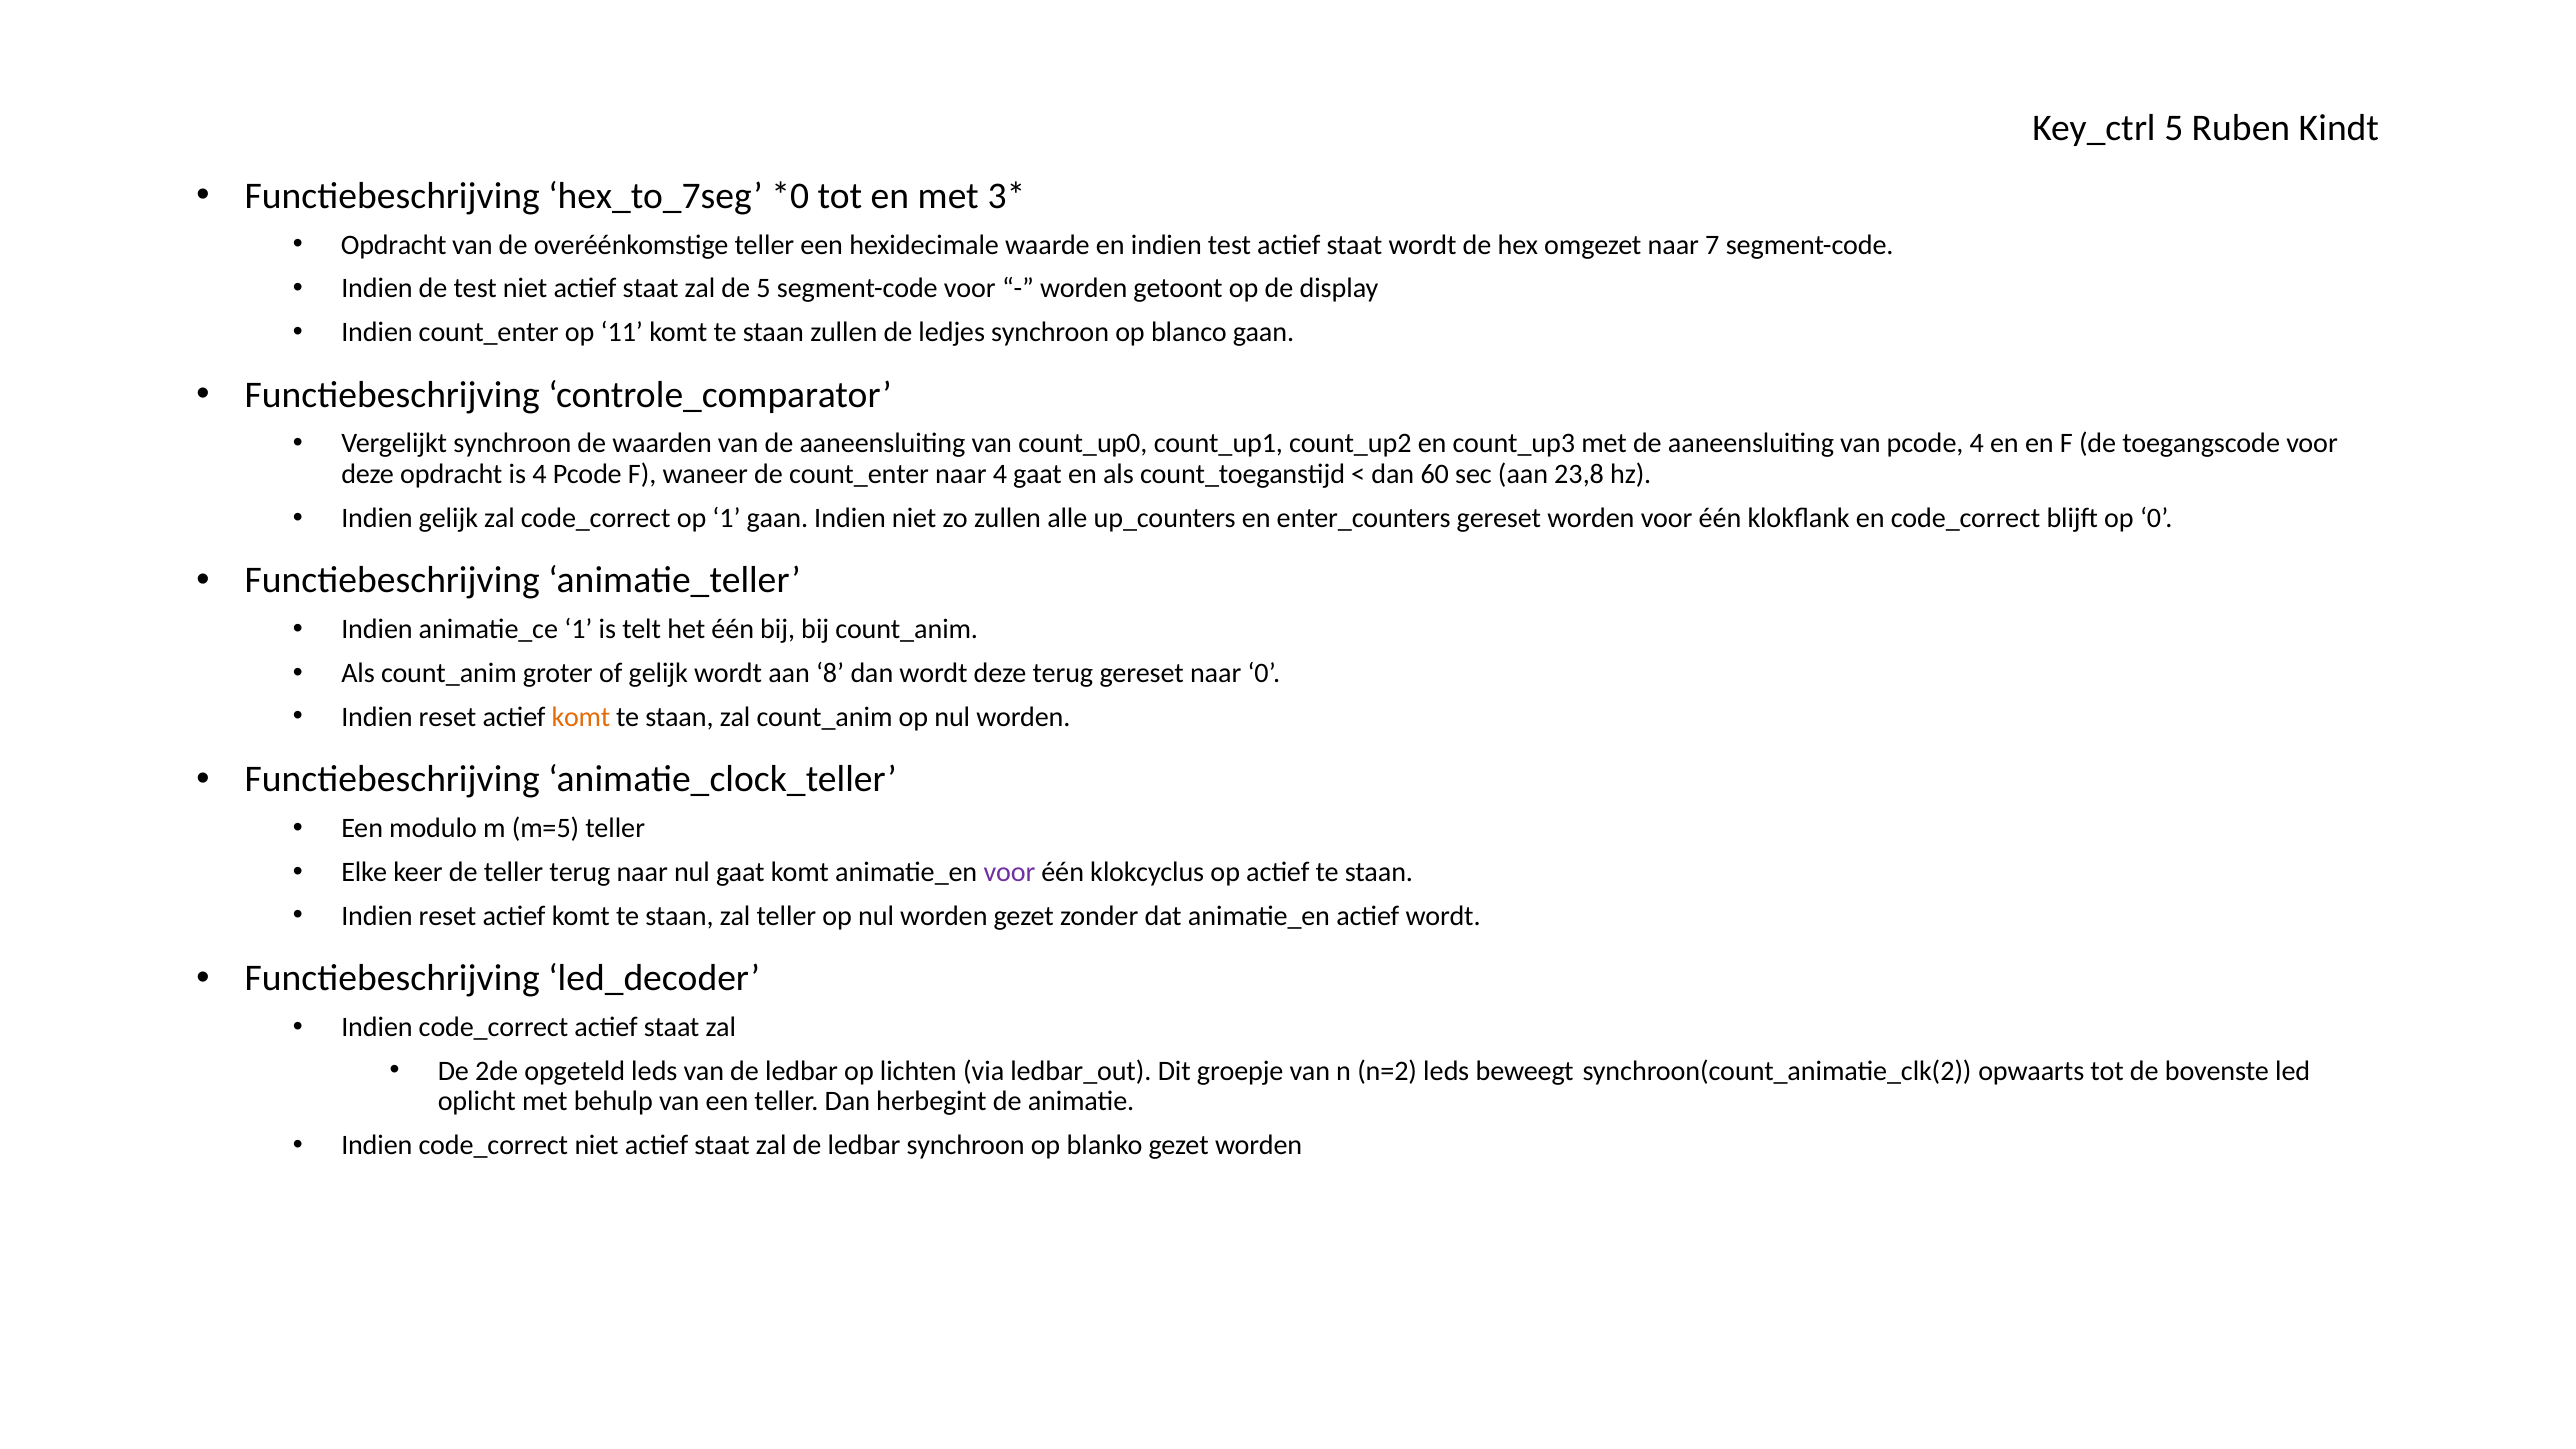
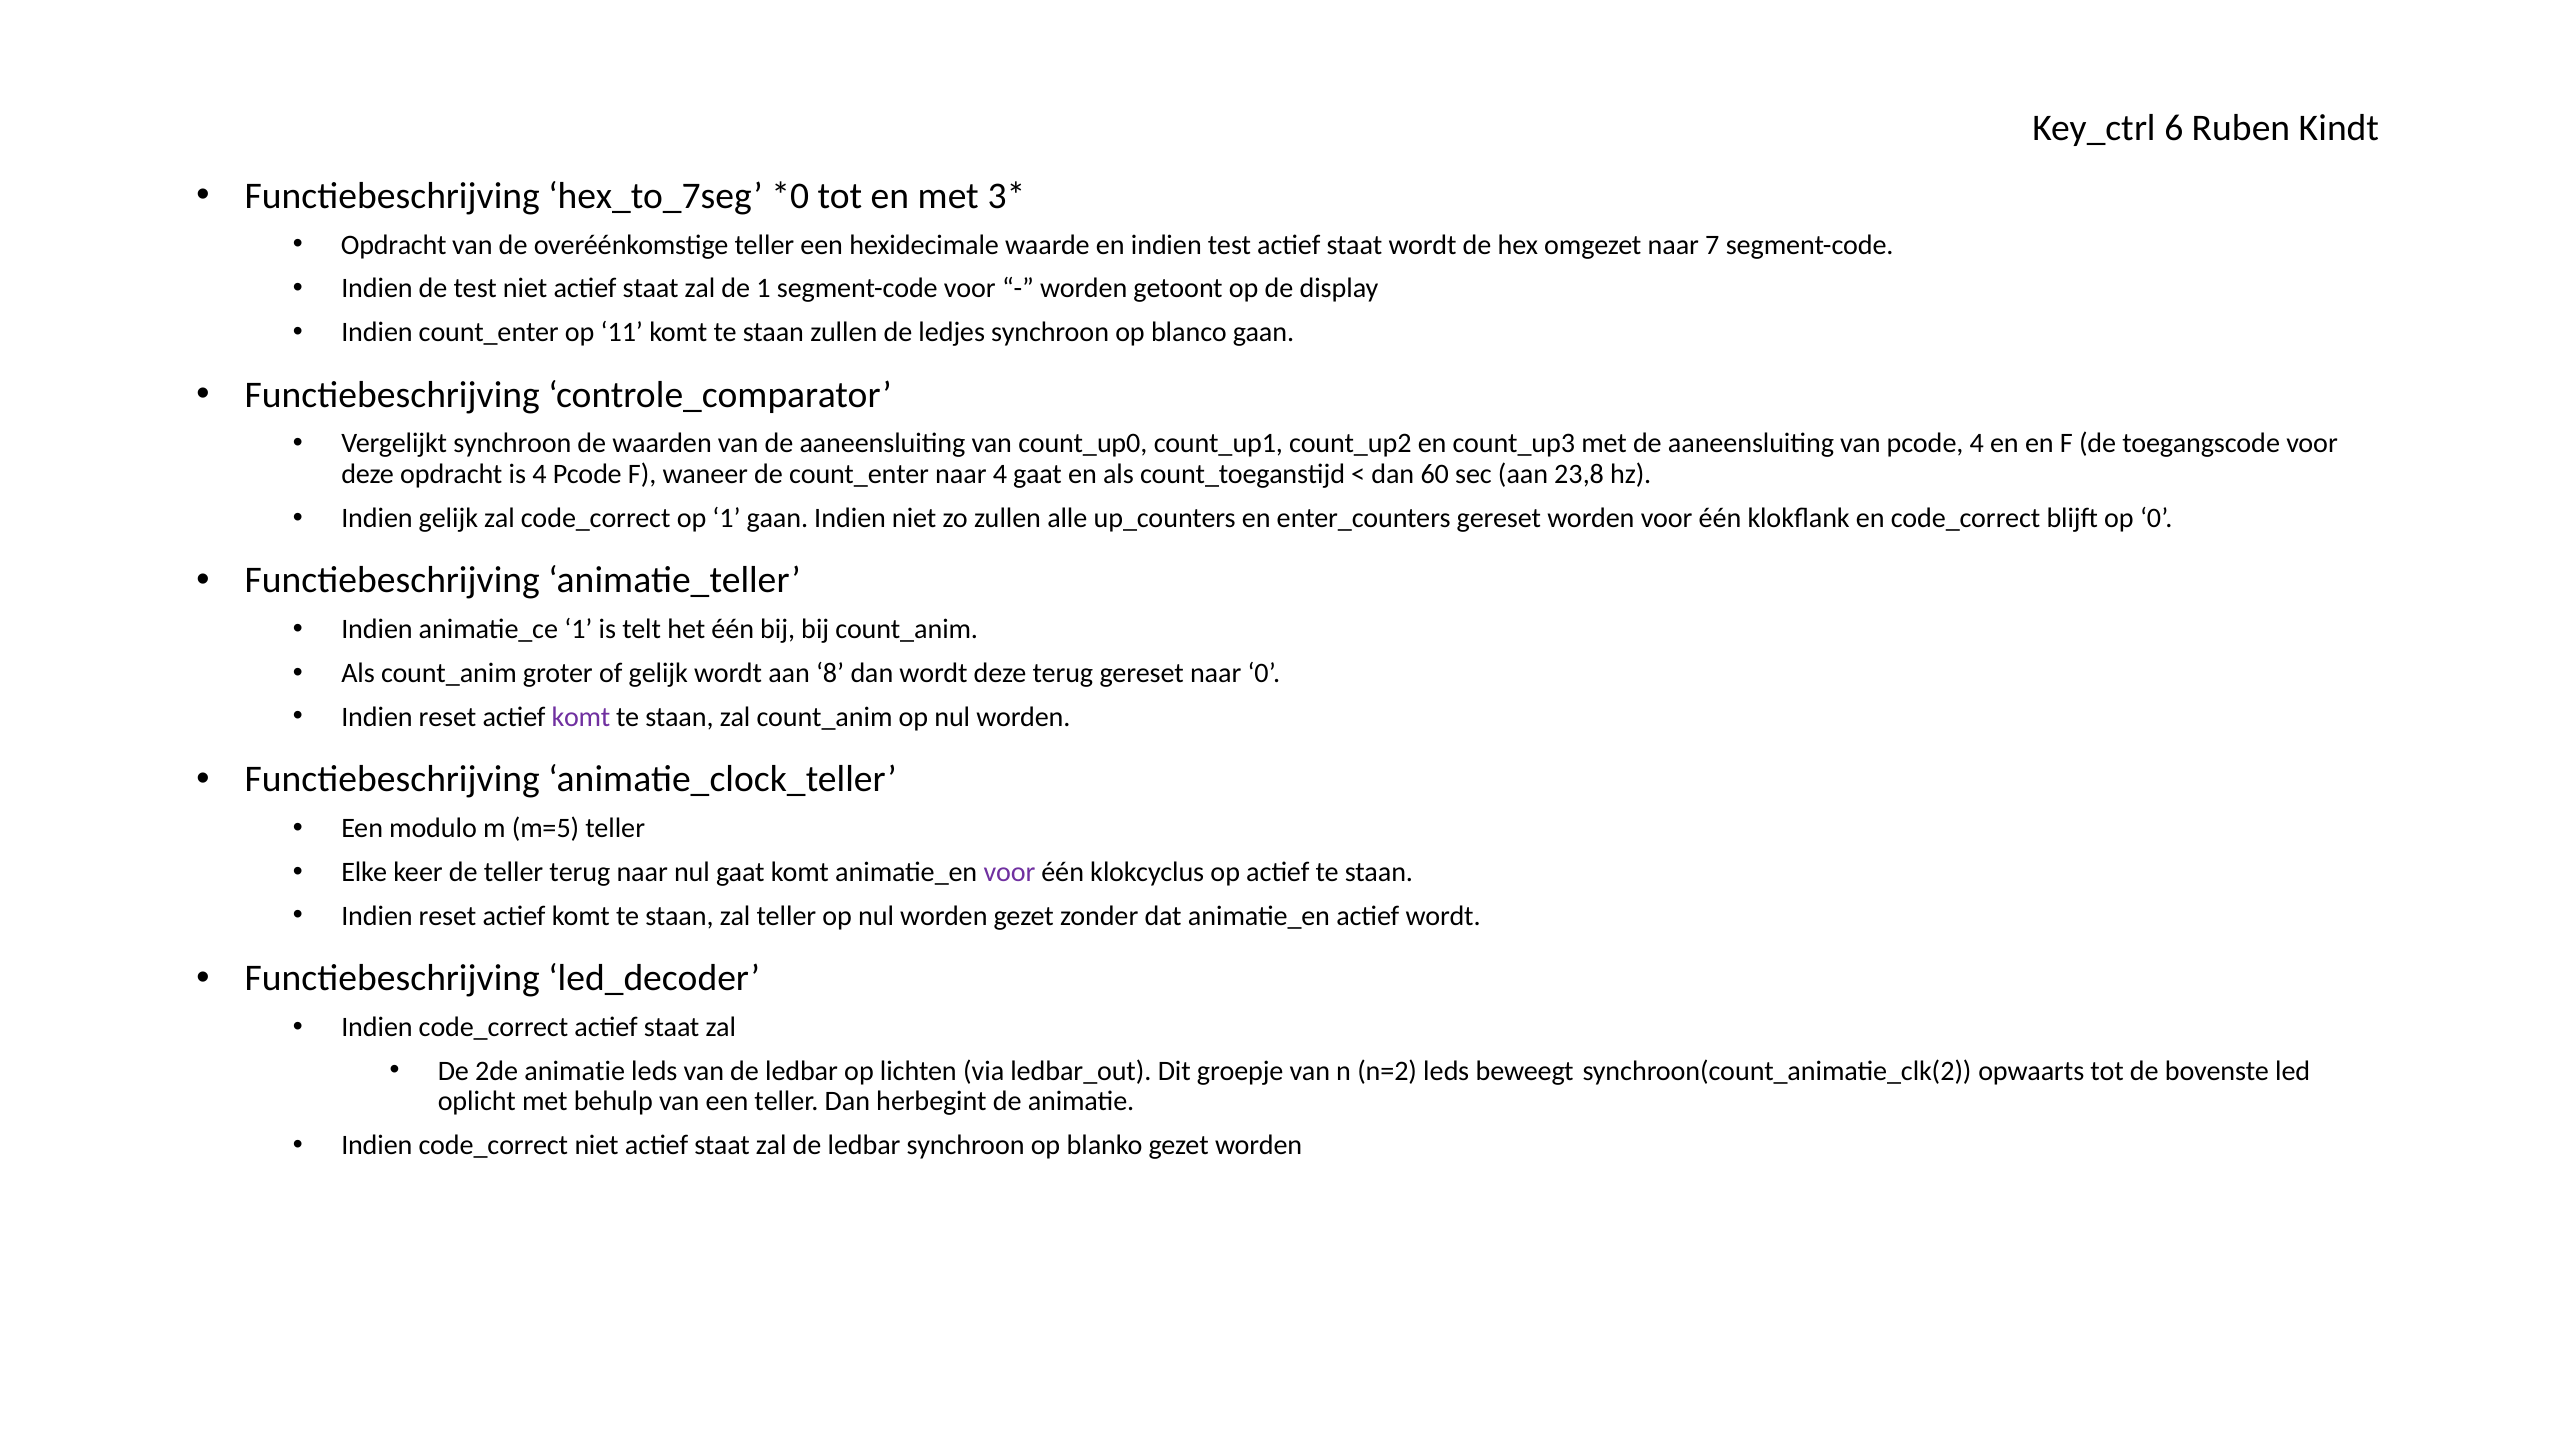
Key_ctrl 5: 5 -> 6
de 5: 5 -> 1
komt at (581, 717) colour: orange -> purple
2de opgeteld: opgeteld -> animatie
